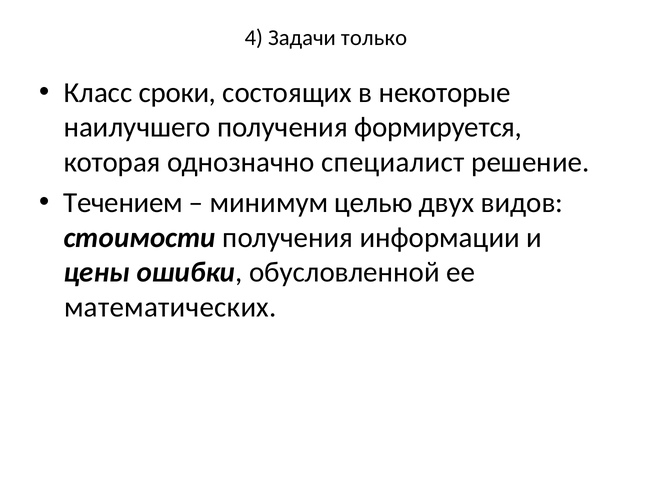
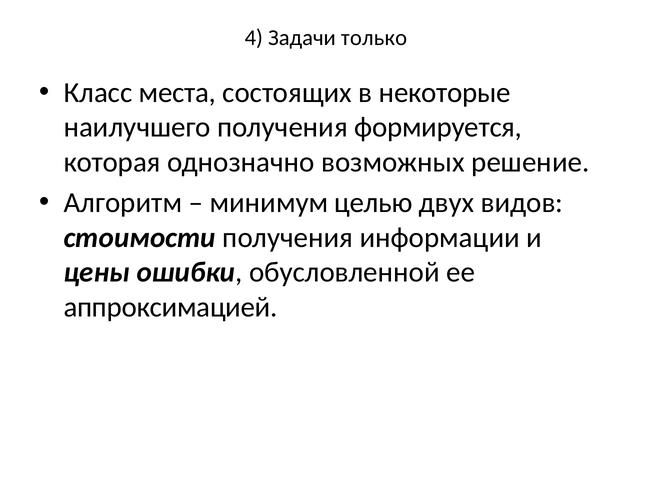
сроки: сроки -> места
специалист: специалист -> возможных
Течением: Течением -> Алгоритм
математических: математических -> аппроксимацией
